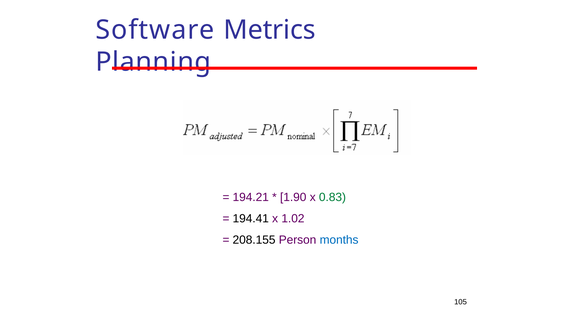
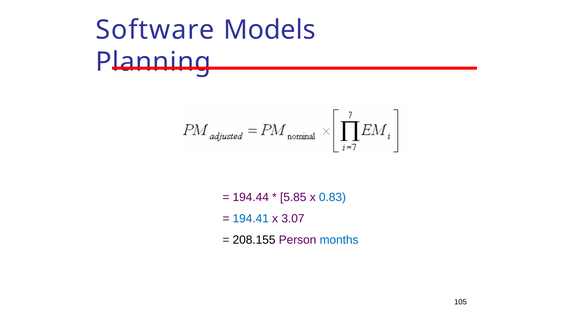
Metrics: Metrics -> Models
194.21: 194.21 -> 194.44
1.90: 1.90 -> 5.85
0.83 colour: green -> blue
194.41 colour: black -> blue
1.02: 1.02 -> 3.07
